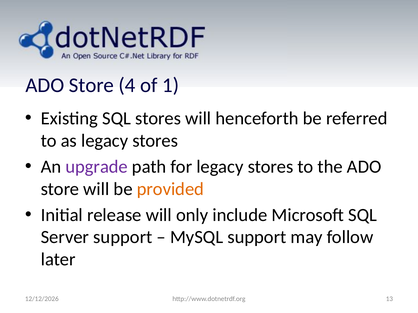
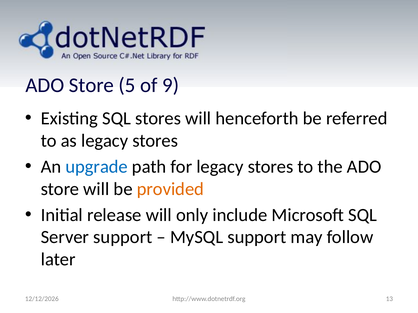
4: 4 -> 5
1: 1 -> 9
upgrade colour: purple -> blue
